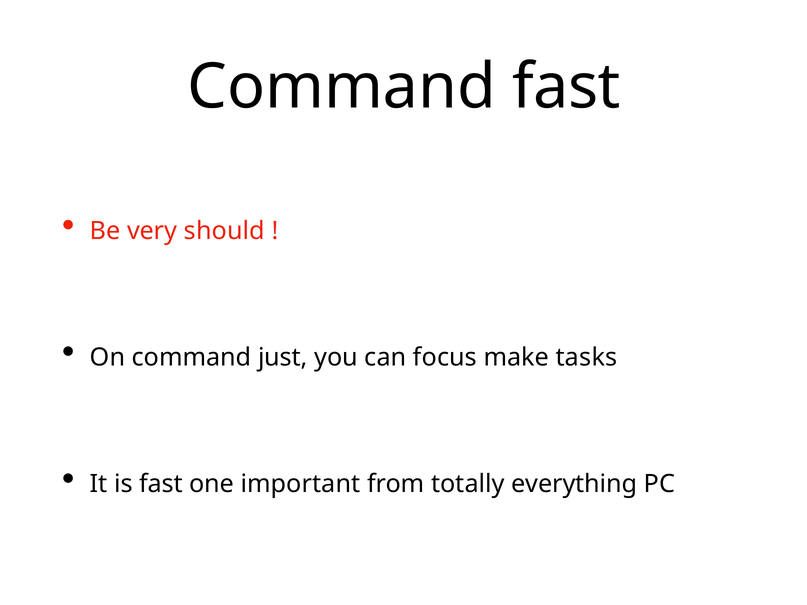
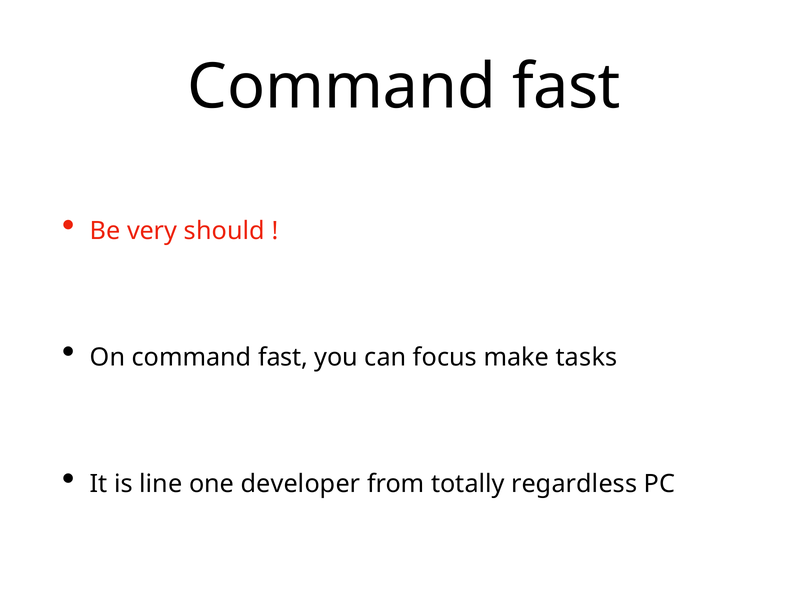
On command just: just -> fast
is fast: fast -> line
important: important -> developer
everything: everything -> regardless
